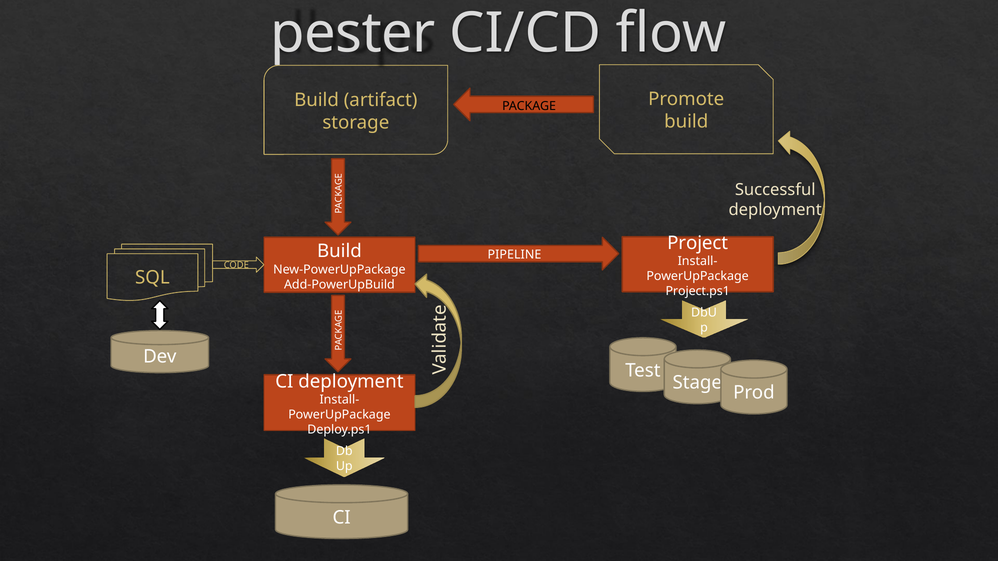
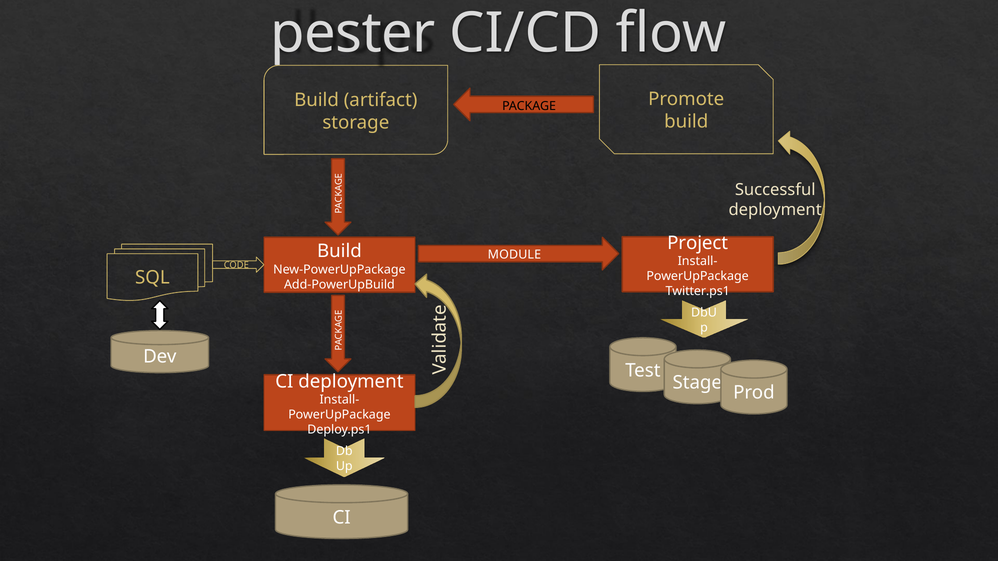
PIPELINE: PIPELINE -> MODULE
Project.ps1: Project.ps1 -> Twitter.ps1
